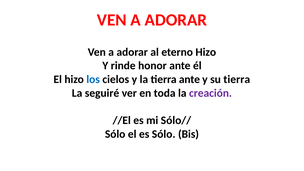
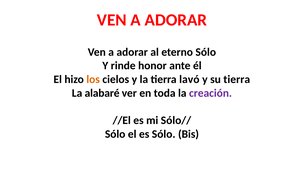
eterno Hizo: Hizo -> Sólo
los colour: blue -> orange
tierra ante: ante -> lavó
seguiré: seguiré -> alabaré
